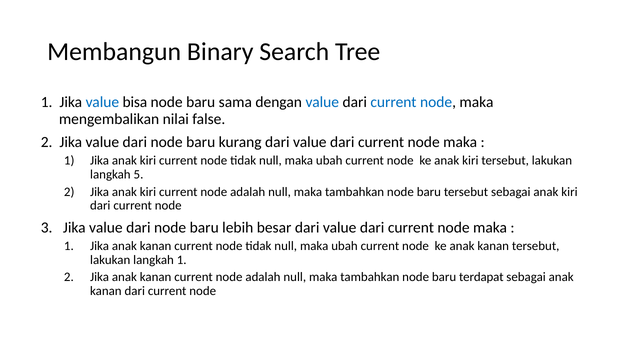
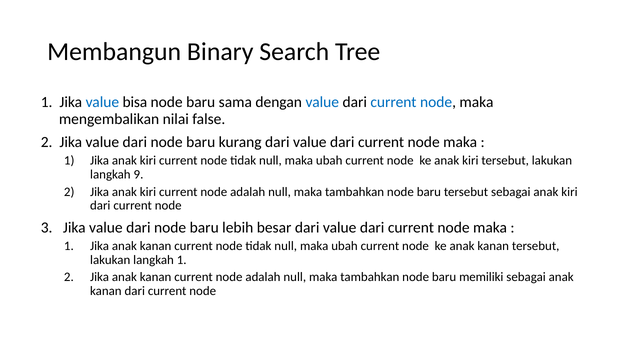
5: 5 -> 9
terdapat: terdapat -> memiliki
